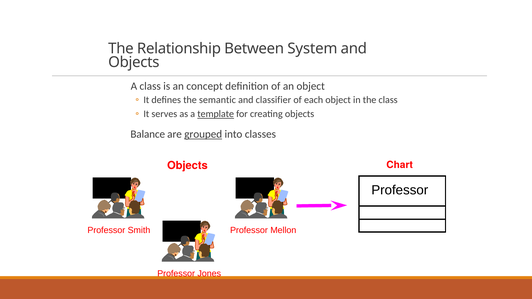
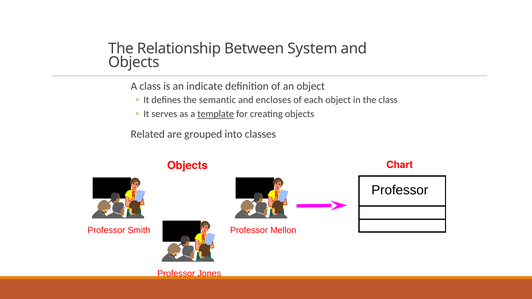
concept: concept -> indicate
classifier: classifier -> encloses
Balance: Balance -> Related
grouped underline: present -> none
